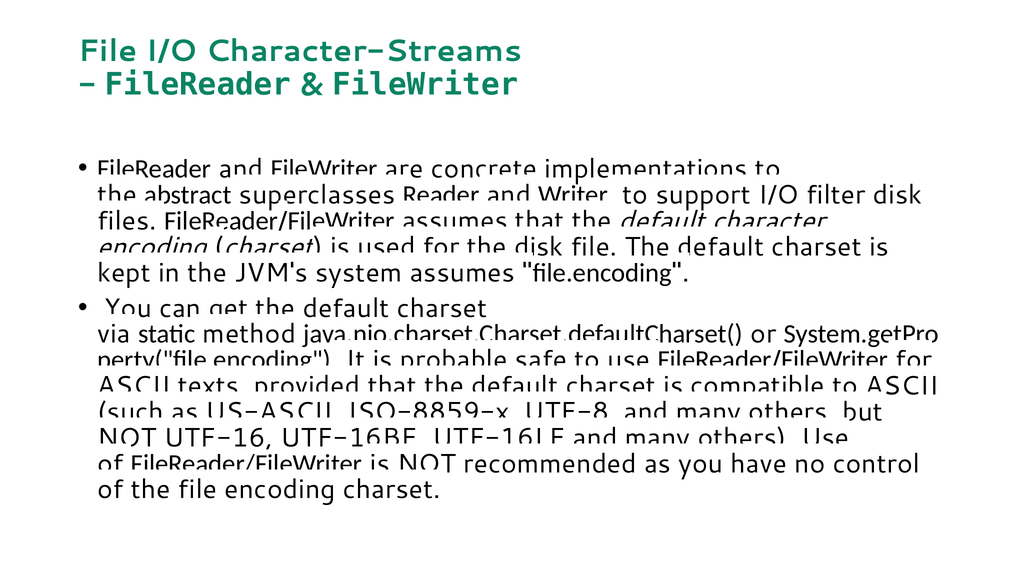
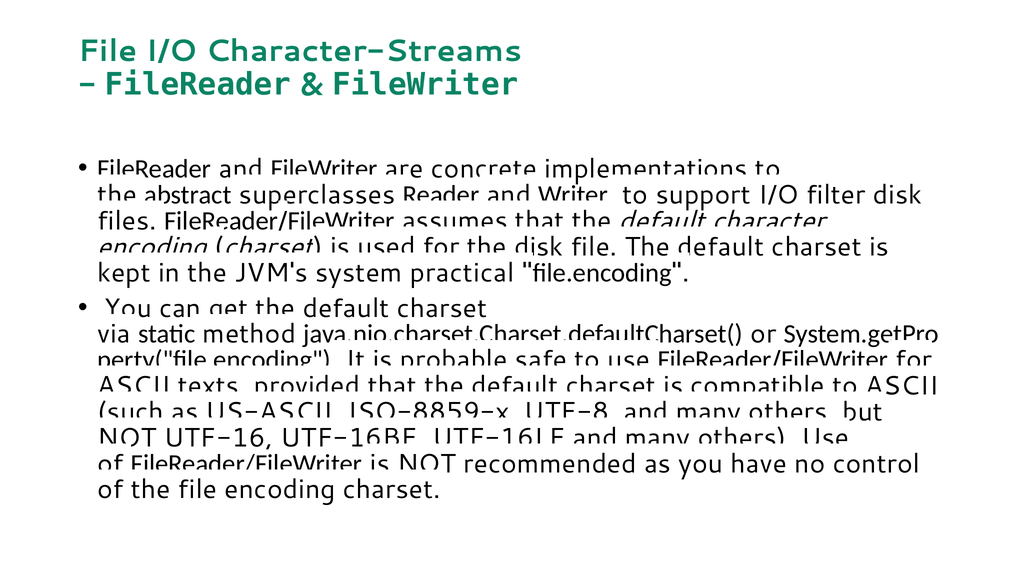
system assumes: assumes -> practical
